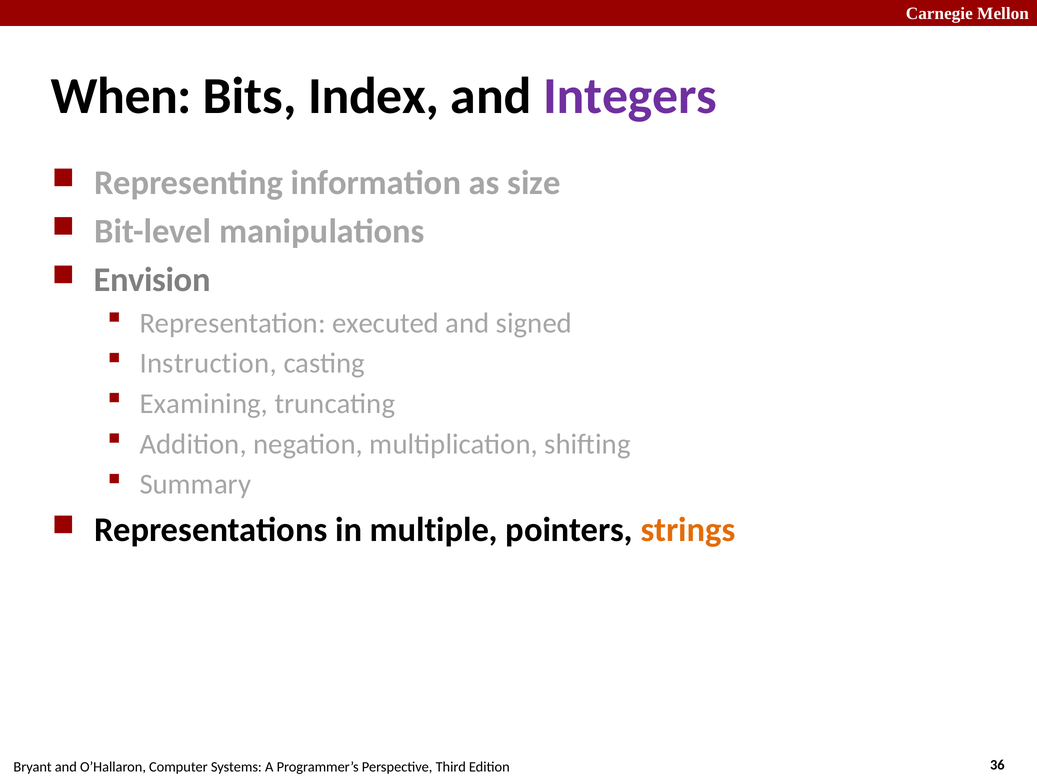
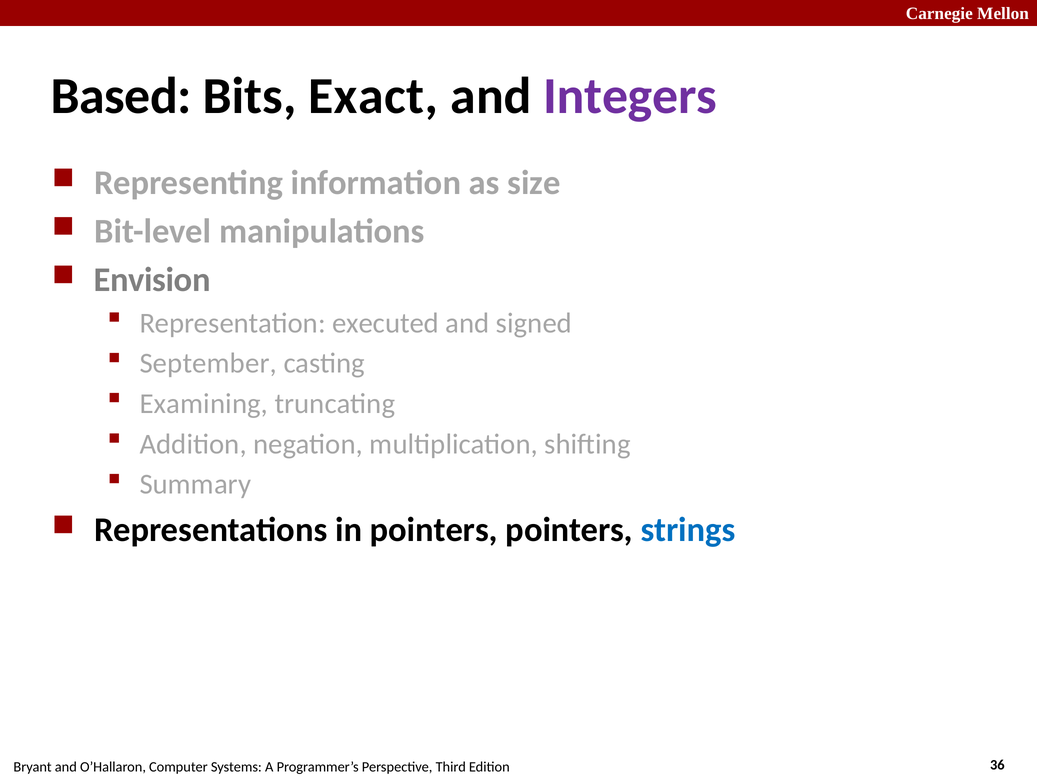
When: When -> Based
Index: Index -> Exact
Instruction: Instruction -> September
in multiple: multiple -> pointers
strings colour: orange -> blue
